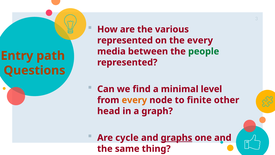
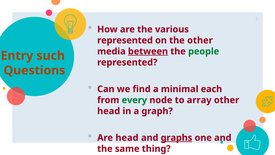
the every: every -> other
between underline: none -> present
path: path -> such
level: level -> each
every at (134, 100) colour: orange -> green
finite: finite -> array
Are cycle: cycle -> head
